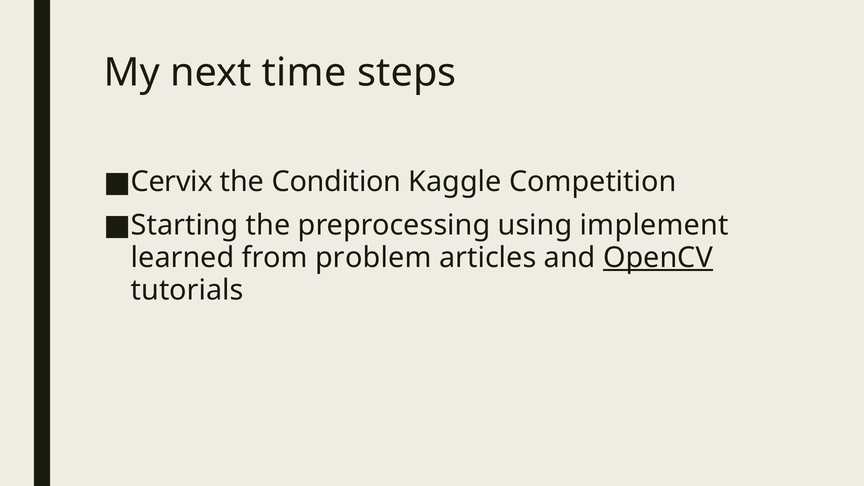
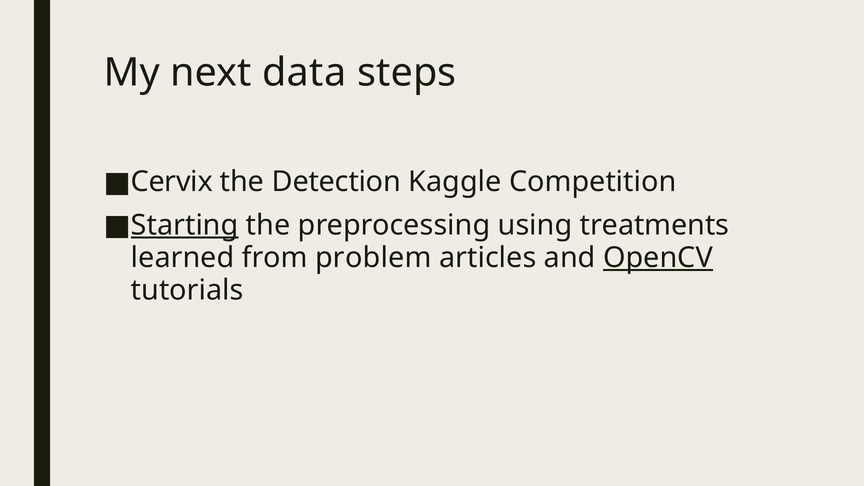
time: time -> data
Condition: Condition -> Detection
Starting underline: none -> present
implement: implement -> treatments
